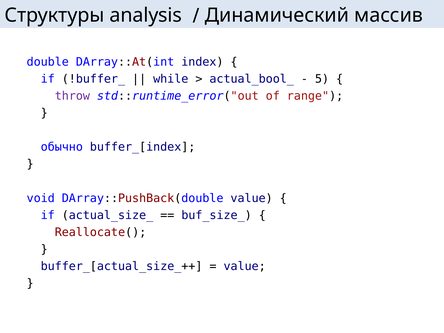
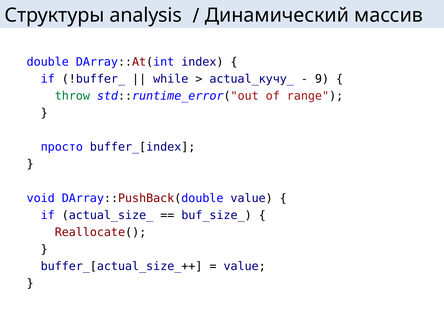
actual_bool_: actual_bool_ -> actual_кучу_
5: 5 -> 9
throw colour: purple -> green
обычно: обычно -> просто
